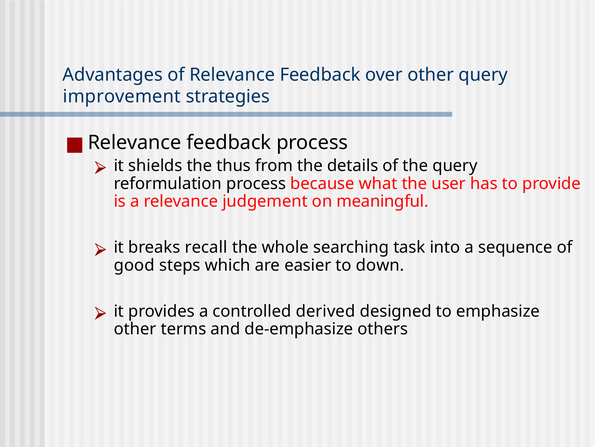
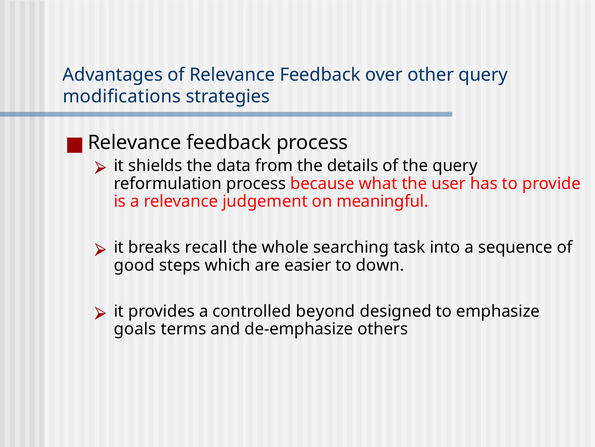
improvement: improvement -> modifications
thus: thus -> data
derived: derived -> beyond
other at (135, 329): other -> goals
